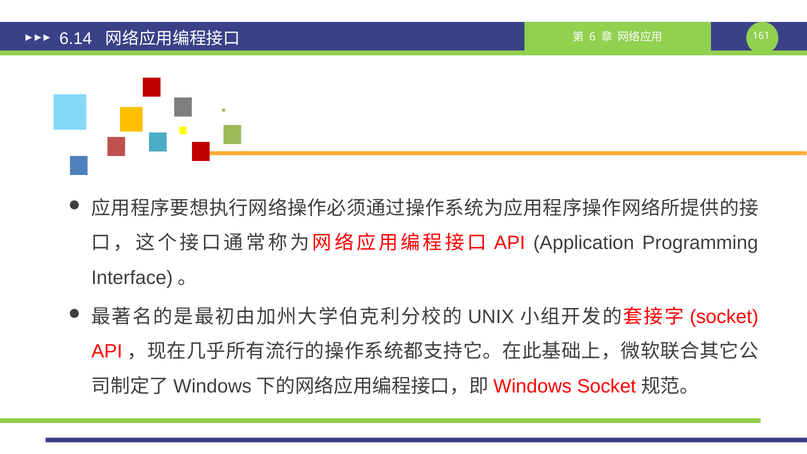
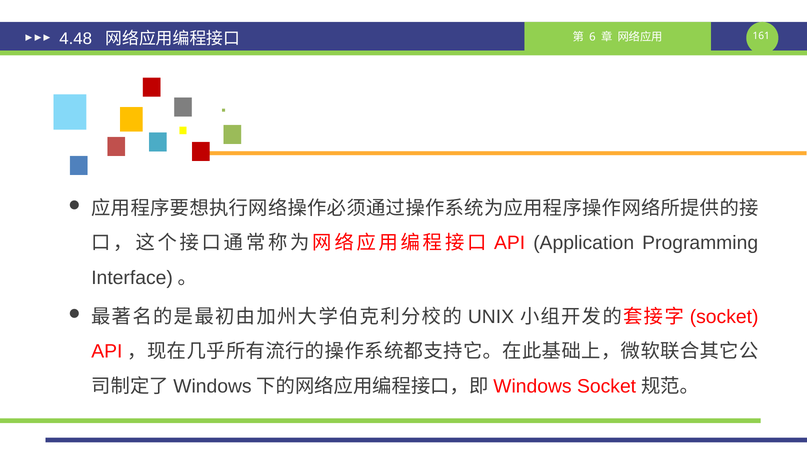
6.14: 6.14 -> 4.48
